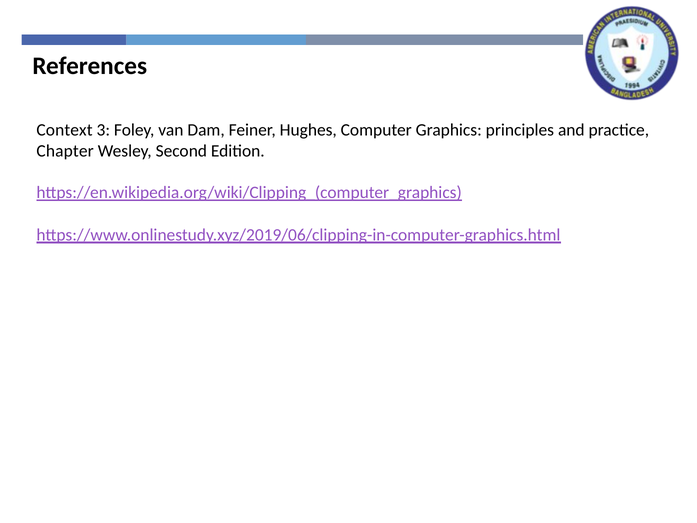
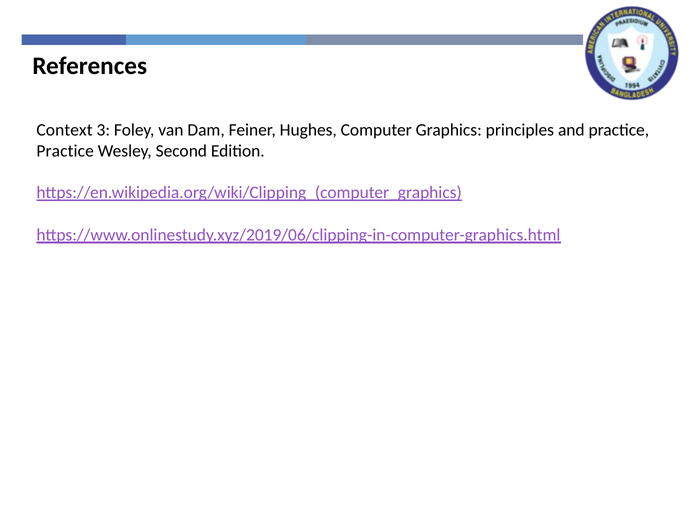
Chapter at (65, 151): Chapter -> Practice
